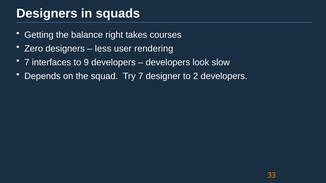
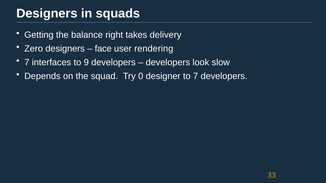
courses: courses -> delivery
less: less -> face
Try 7: 7 -> 0
to 2: 2 -> 7
